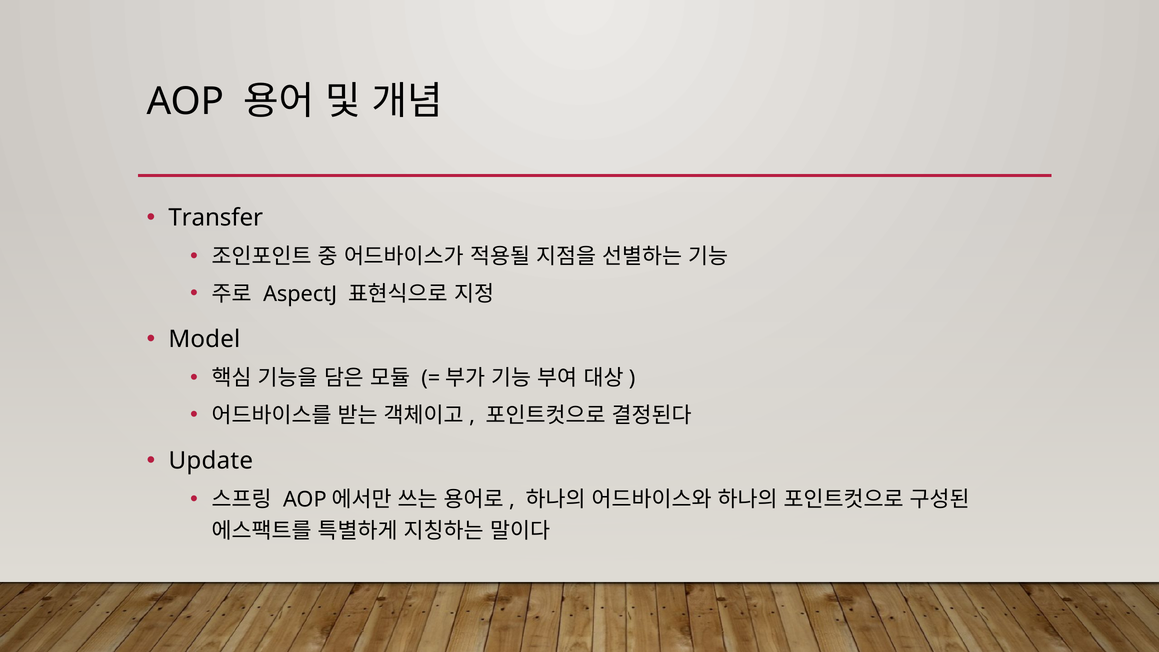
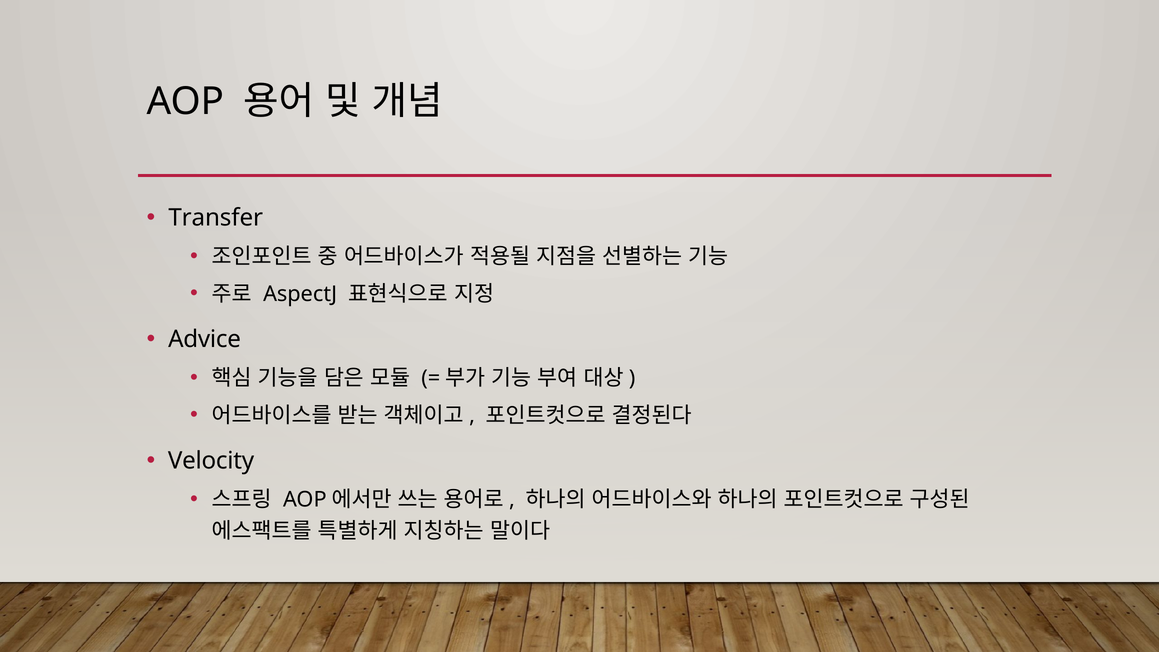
Model: Model -> Advice
Update: Update -> Velocity
